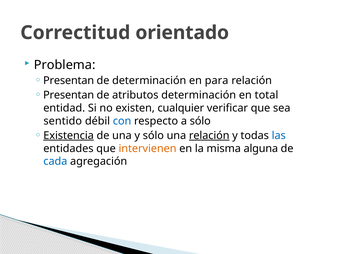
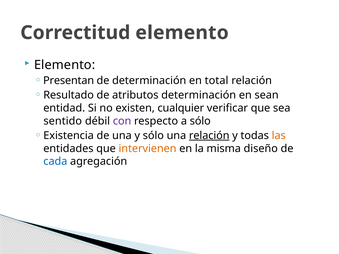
Correctitud orientado: orientado -> elemento
Problema at (65, 65): Problema -> Elemento
para: para -> total
Presentan at (69, 95): Presentan -> Resultado
total: total -> sean
con colour: blue -> purple
Existencia underline: present -> none
las colour: blue -> orange
alguna: alguna -> diseño
